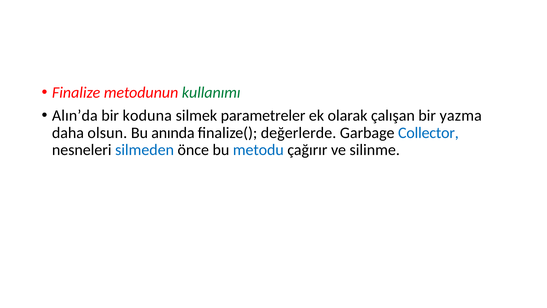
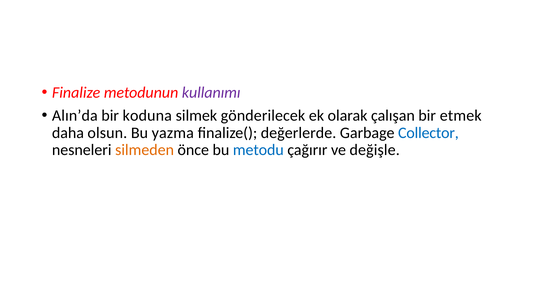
kullanımı colour: green -> purple
parametreler: parametreler -> gönderilecek
yazma: yazma -> etmek
anında: anında -> yazma
silmeden colour: blue -> orange
silinme: silinme -> değişle
